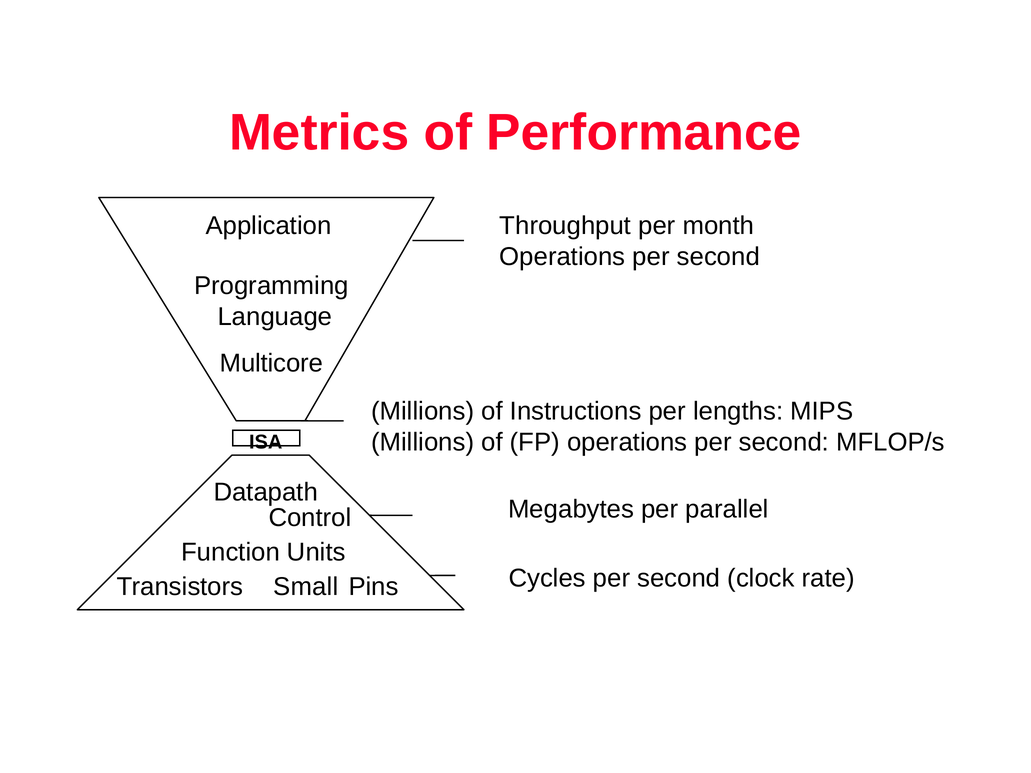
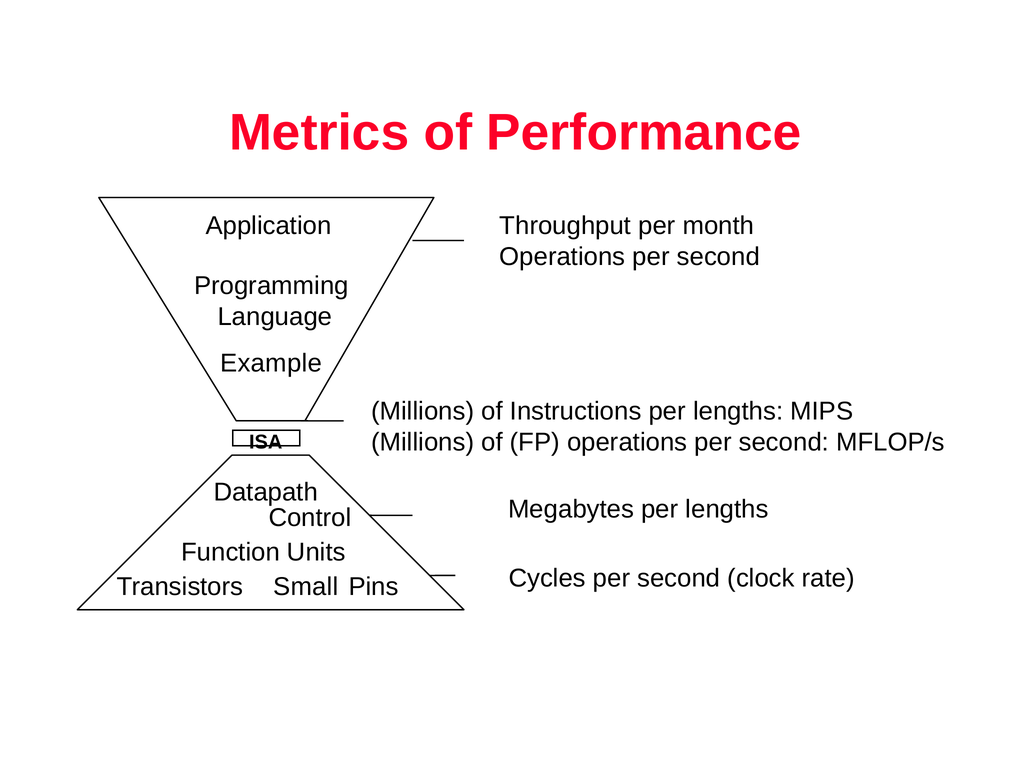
Multicore: Multicore -> Example
Megabytes per parallel: parallel -> lengths
